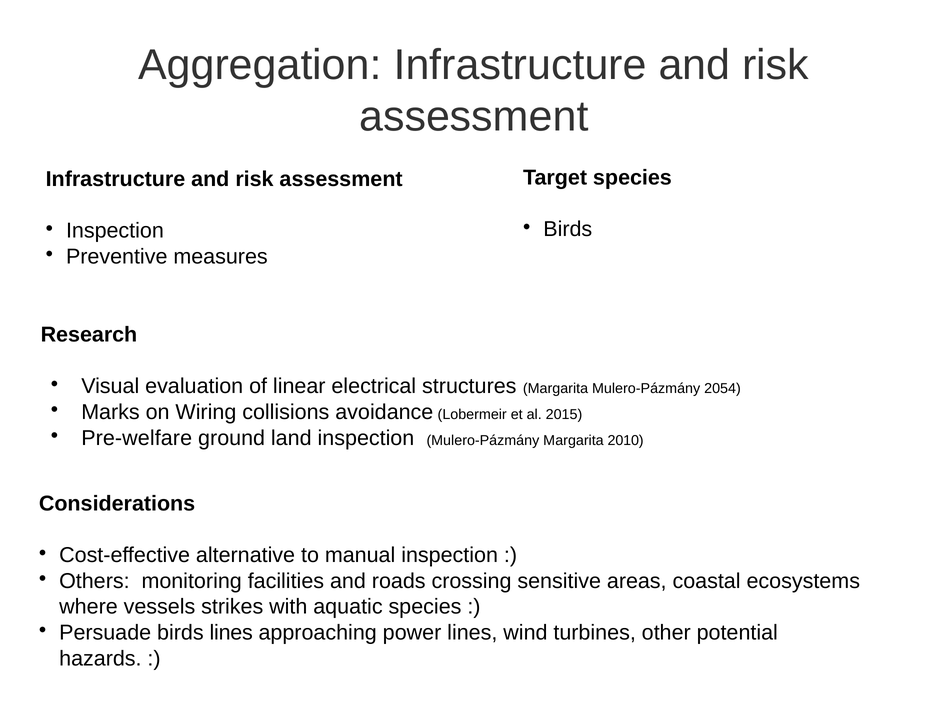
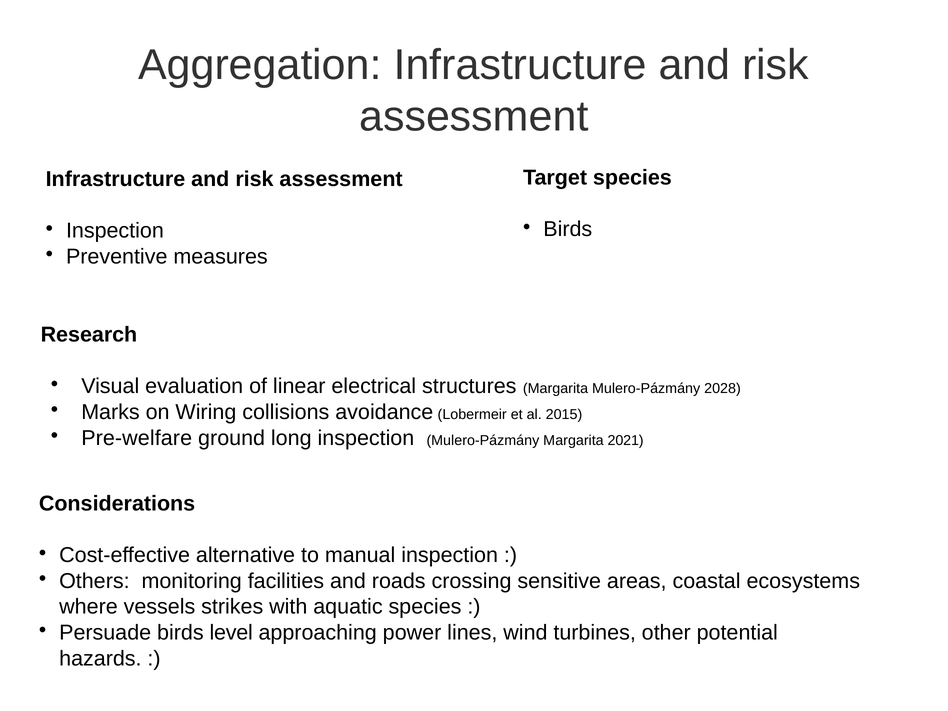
2054: 2054 -> 2028
land: land -> long
2010: 2010 -> 2021
birds lines: lines -> level
